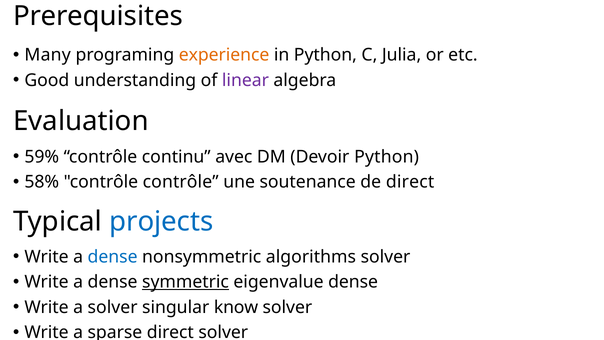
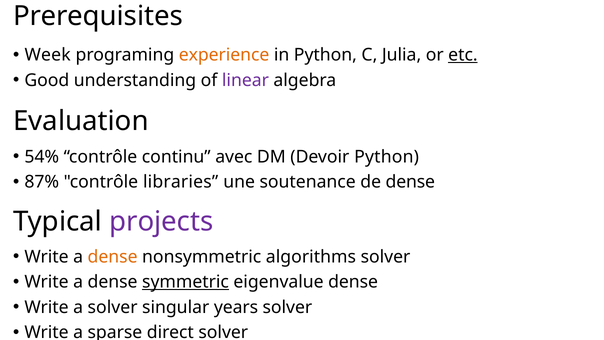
Many: Many -> Week
etc underline: none -> present
59%: 59% -> 54%
58%: 58% -> 87%
contrôle contrôle: contrôle -> libraries
de direct: direct -> dense
projects colour: blue -> purple
dense at (113, 257) colour: blue -> orange
know: know -> years
